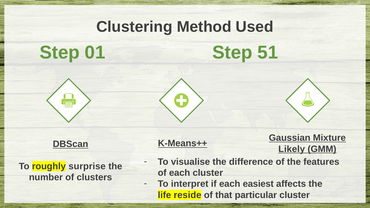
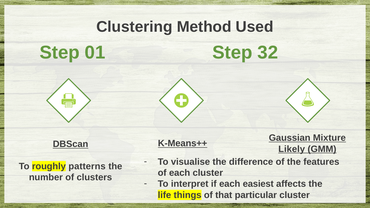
51: 51 -> 32
surprise: surprise -> patterns
reside: reside -> things
